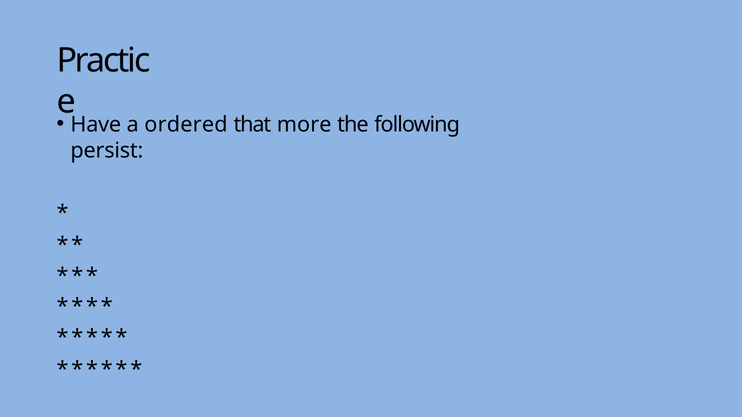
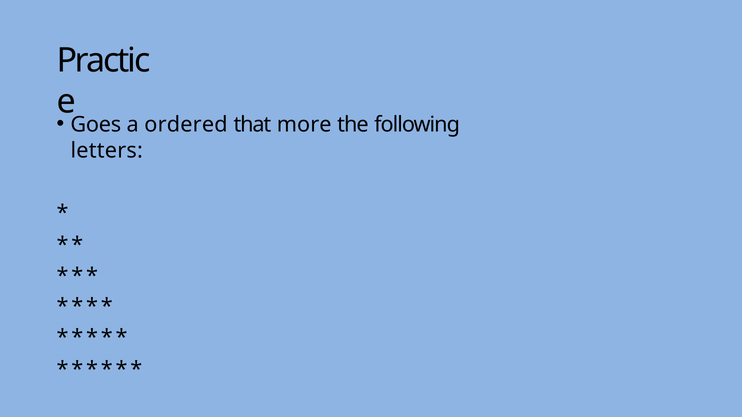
Have: Have -> Goes
persist: persist -> letters
